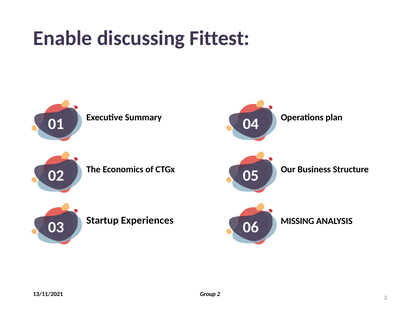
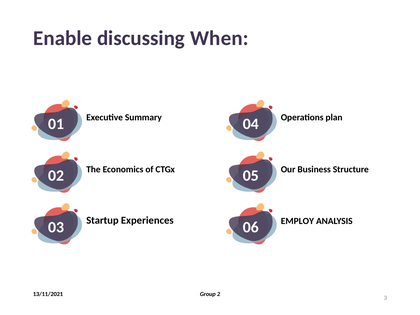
Fittest: Fittest -> When
MISSING: MISSING -> EMPLOY
